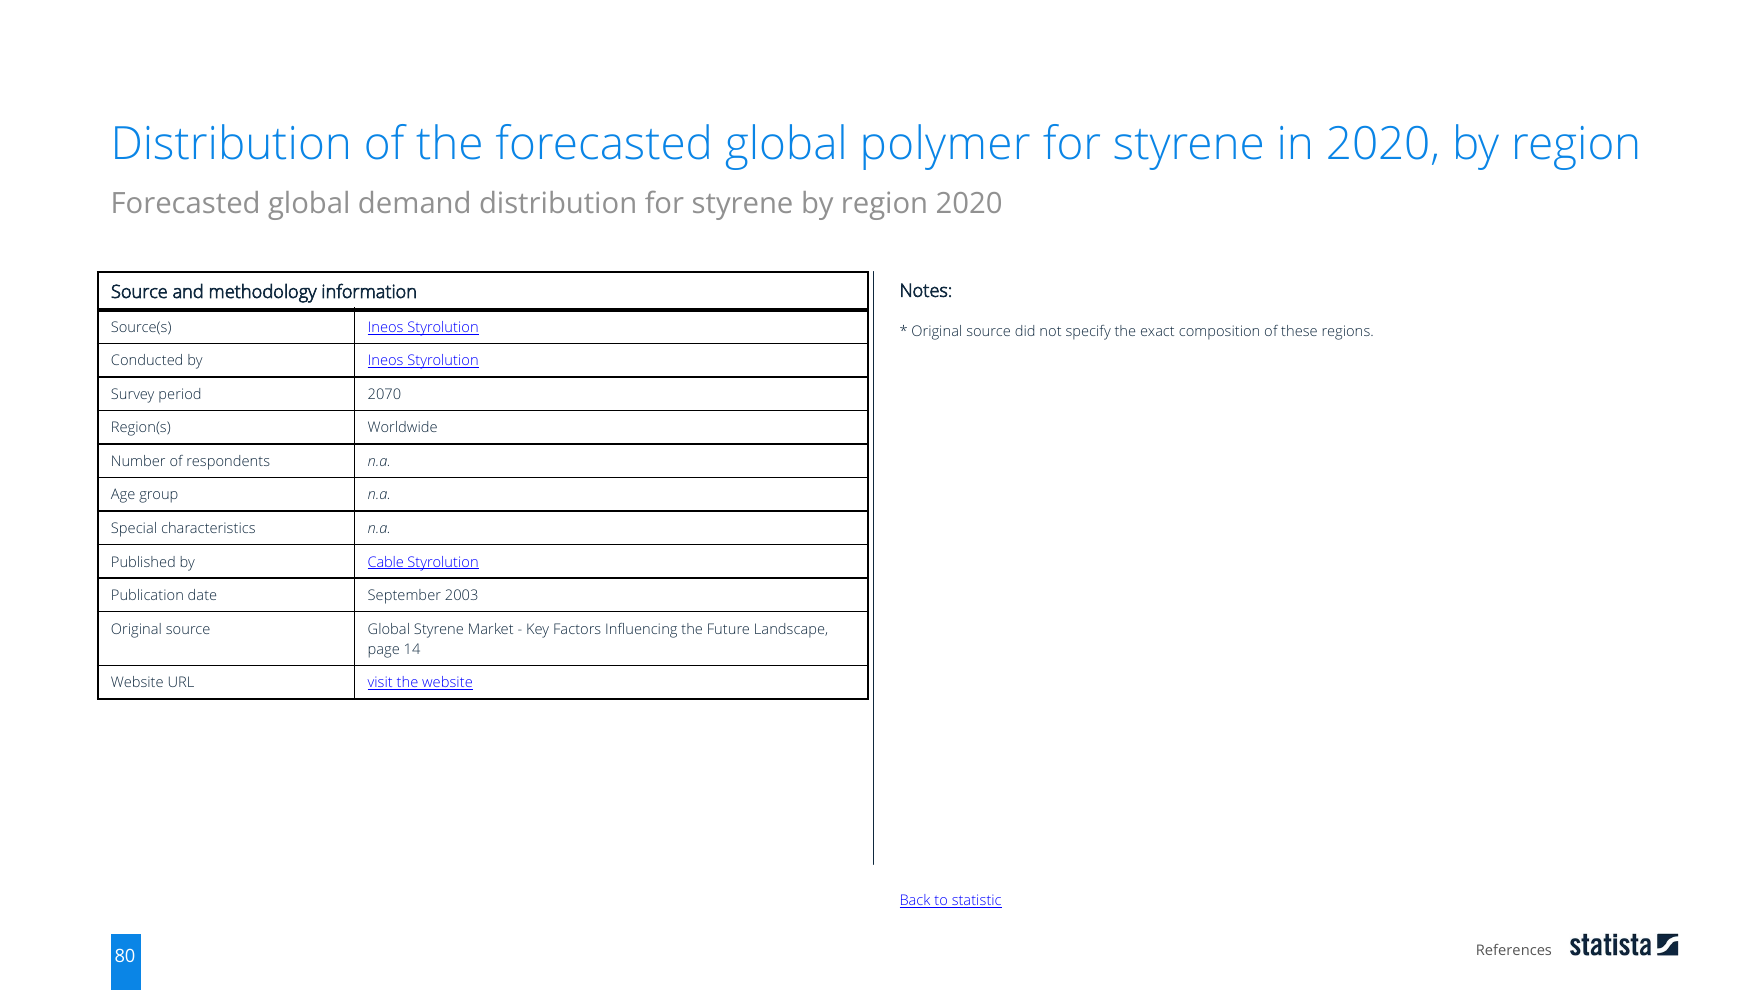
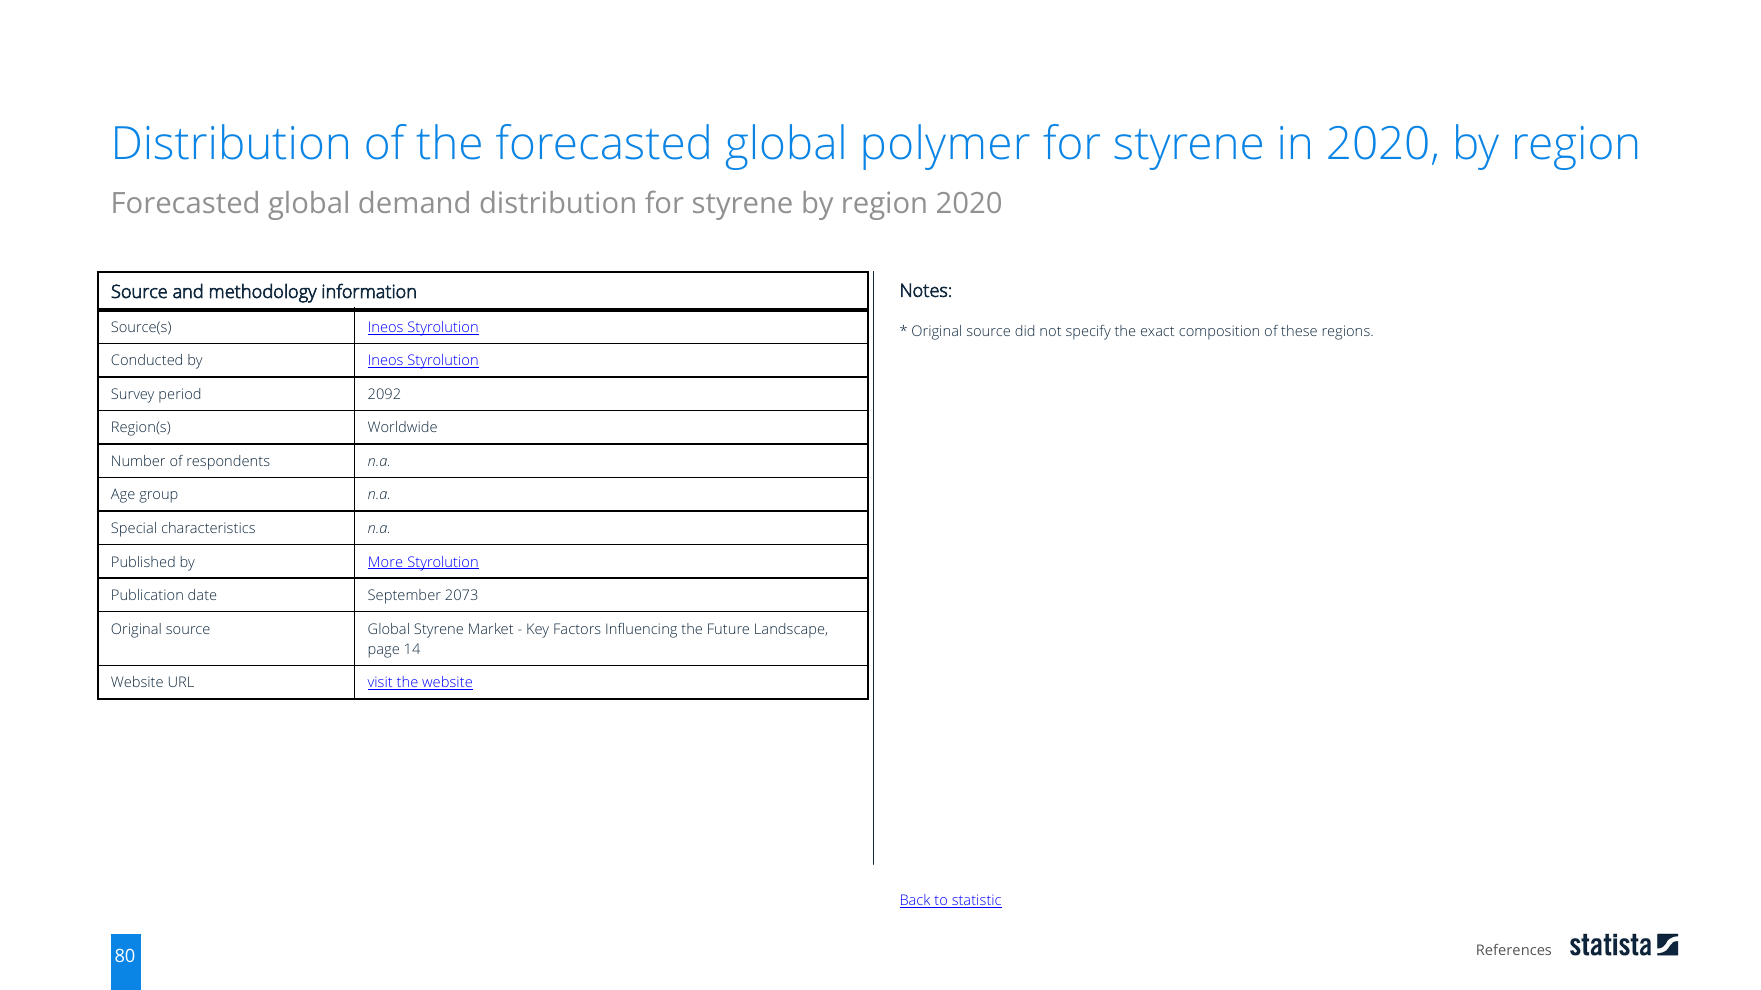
2070: 2070 -> 2092
Cable: Cable -> More
2003: 2003 -> 2073
